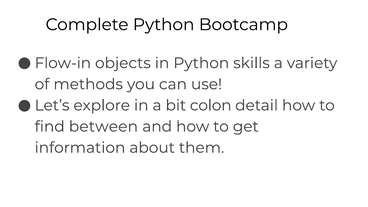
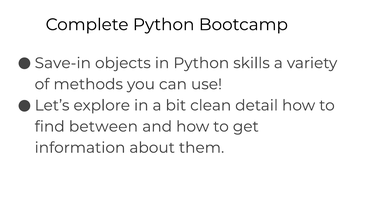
Flow-in: Flow-in -> Save-in
colon: colon -> clean
